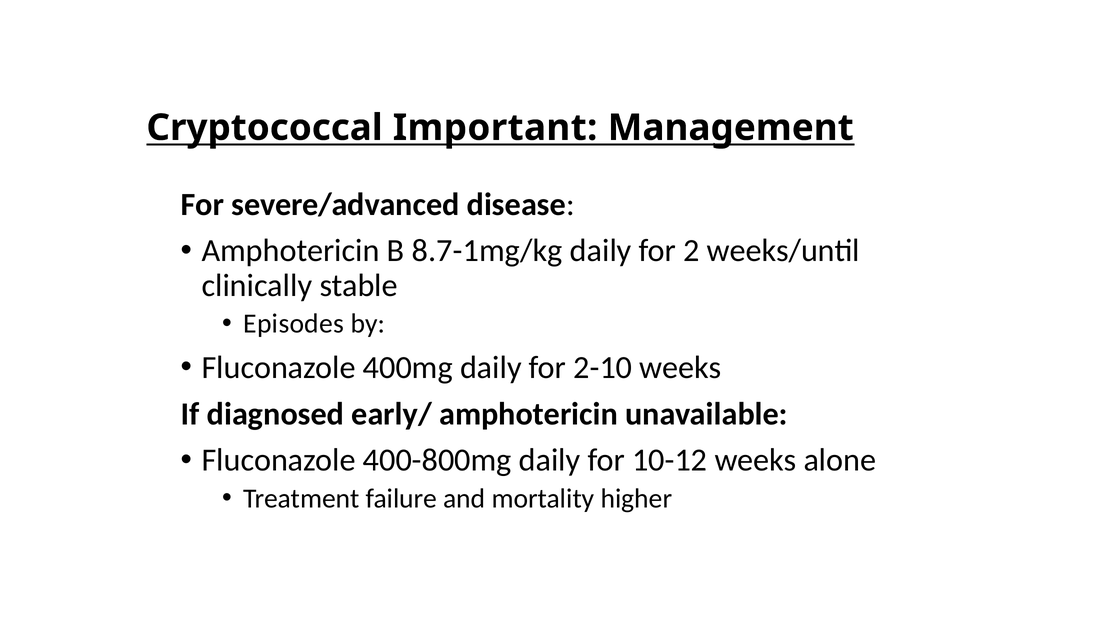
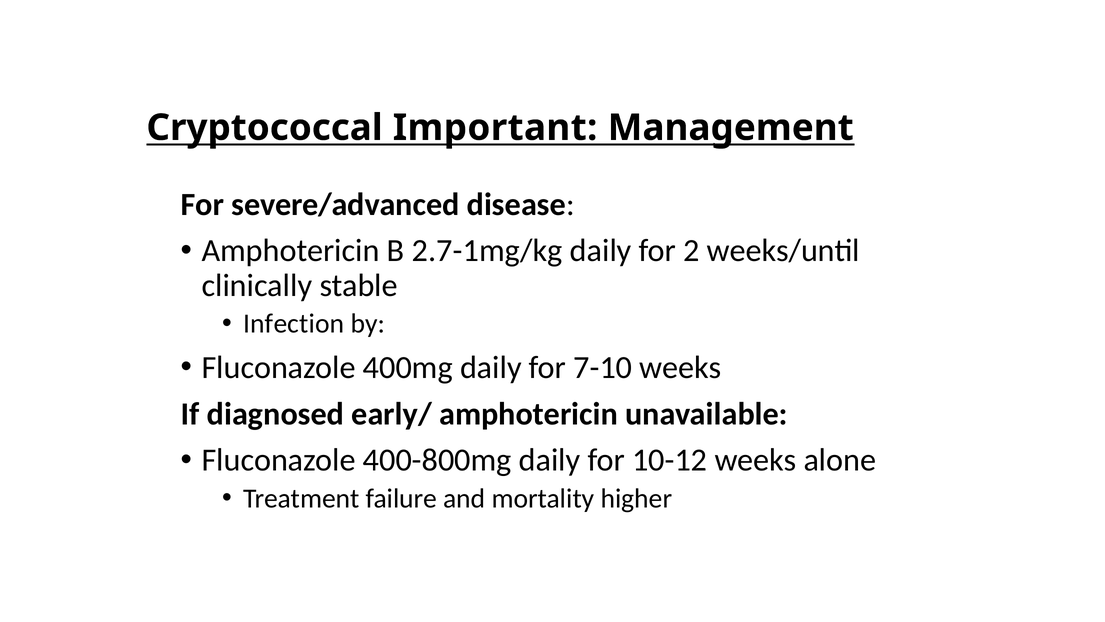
8.7-1mg/kg: 8.7-1mg/kg -> 2.7-1mg/kg
Episodes: Episodes -> Infection
2-10: 2-10 -> 7-10
